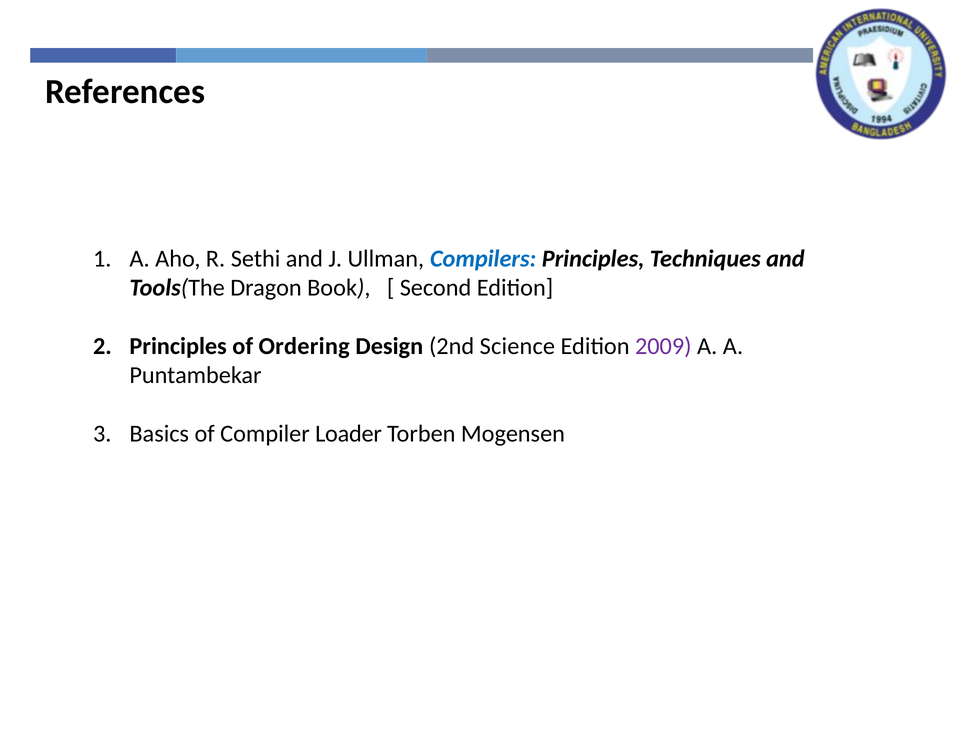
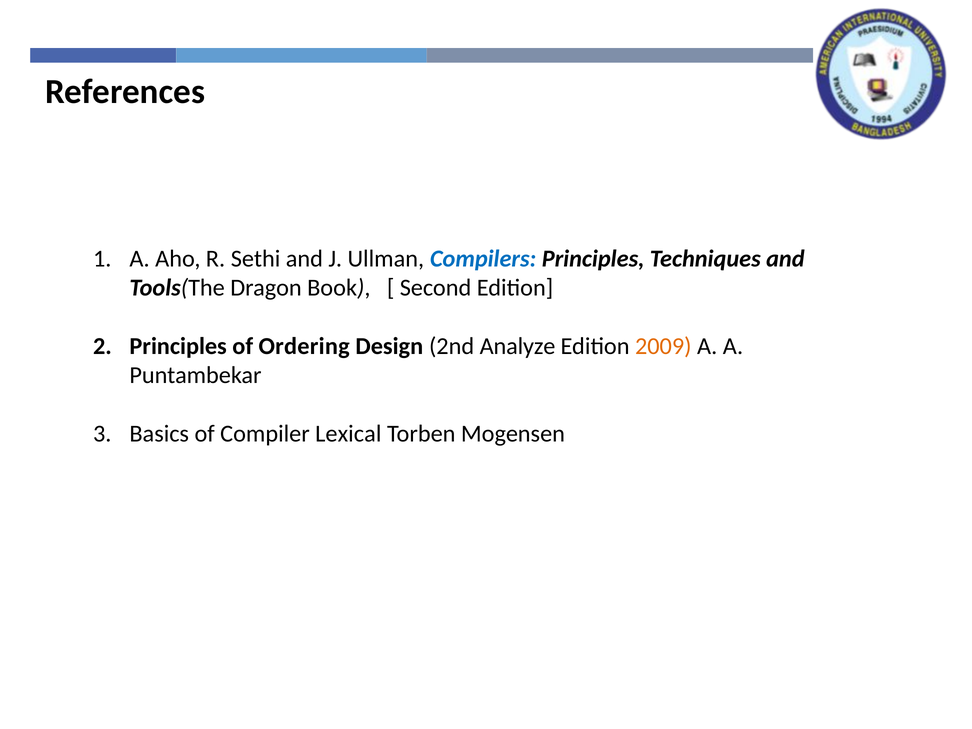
Science: Science -> Analyze
2009 colour: purple -> orange
Loader: Loader -> Lexical
